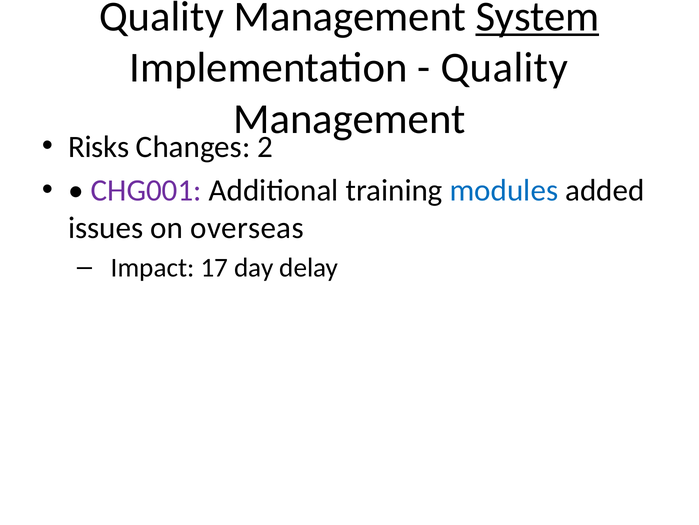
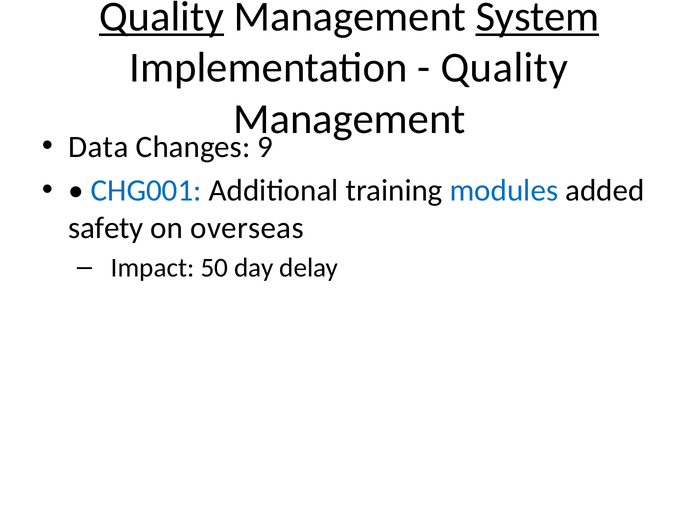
Quality at (161, 16) underline: none -> present
Risks: Risks -> Data
2: 2 -> 9
CHG001 colour: purple -> blue
issues: issues -> safety
17: 17 -> 50
